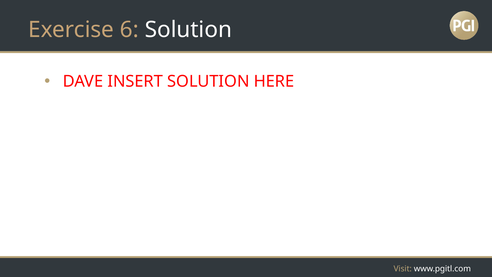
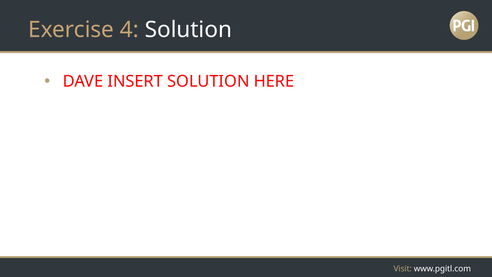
6: 6 -> 4
